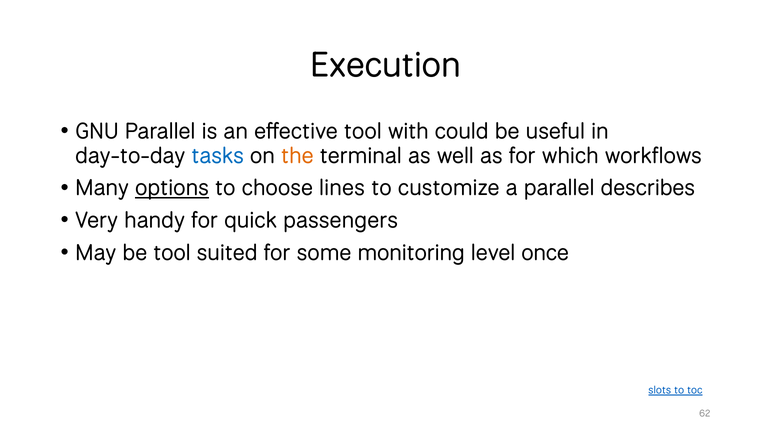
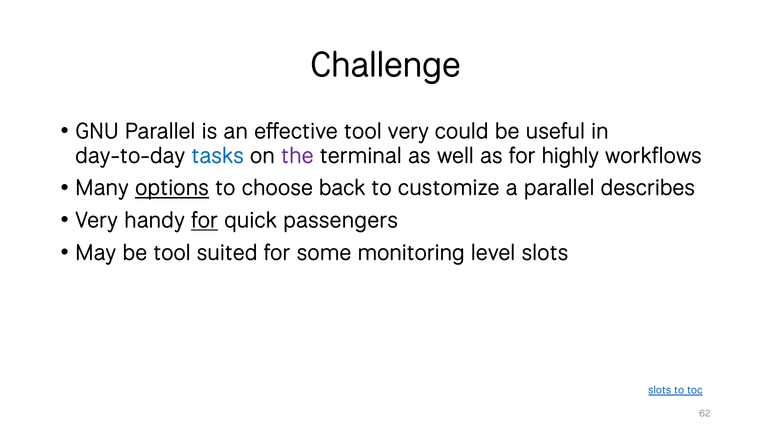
Execution: Execution -> Challenge
tool with: with -> very
the colour: orange -> purple
which: which -> highly
lines: lines -> back
for at (205, 220) underline: none -> present
level once: once -> slots
